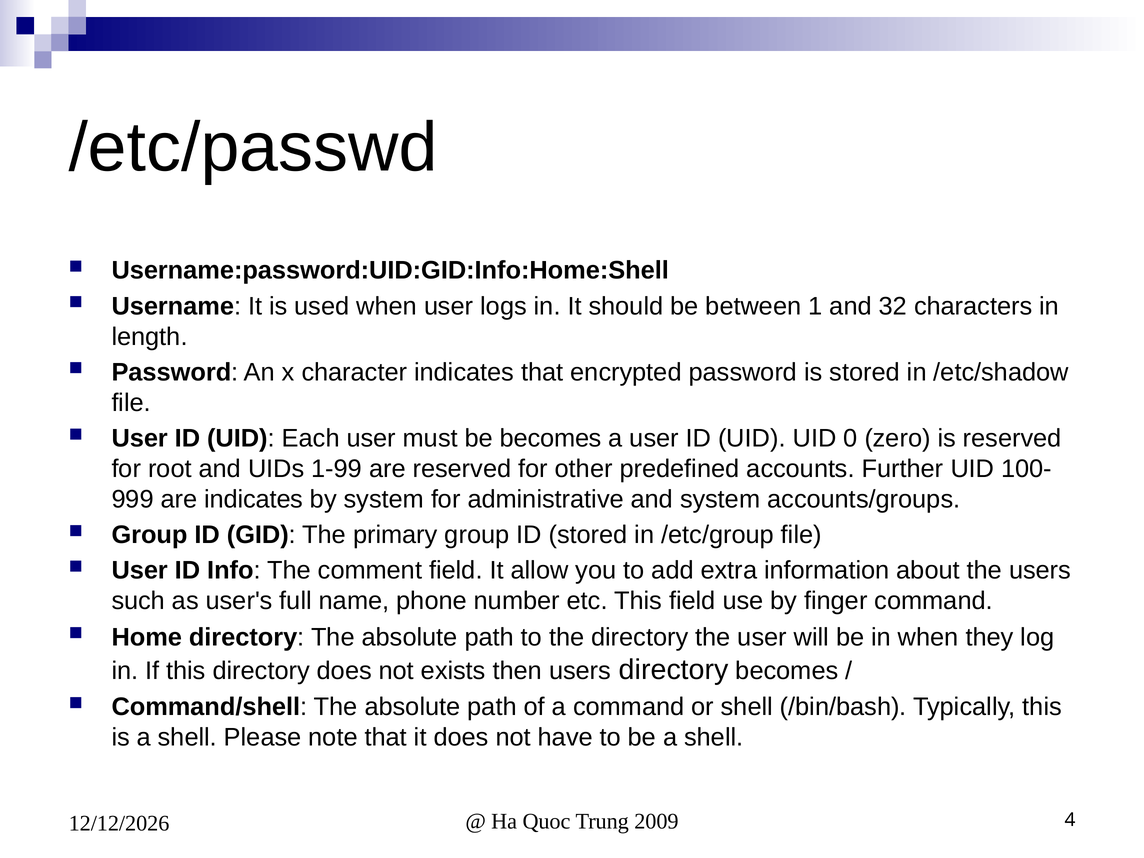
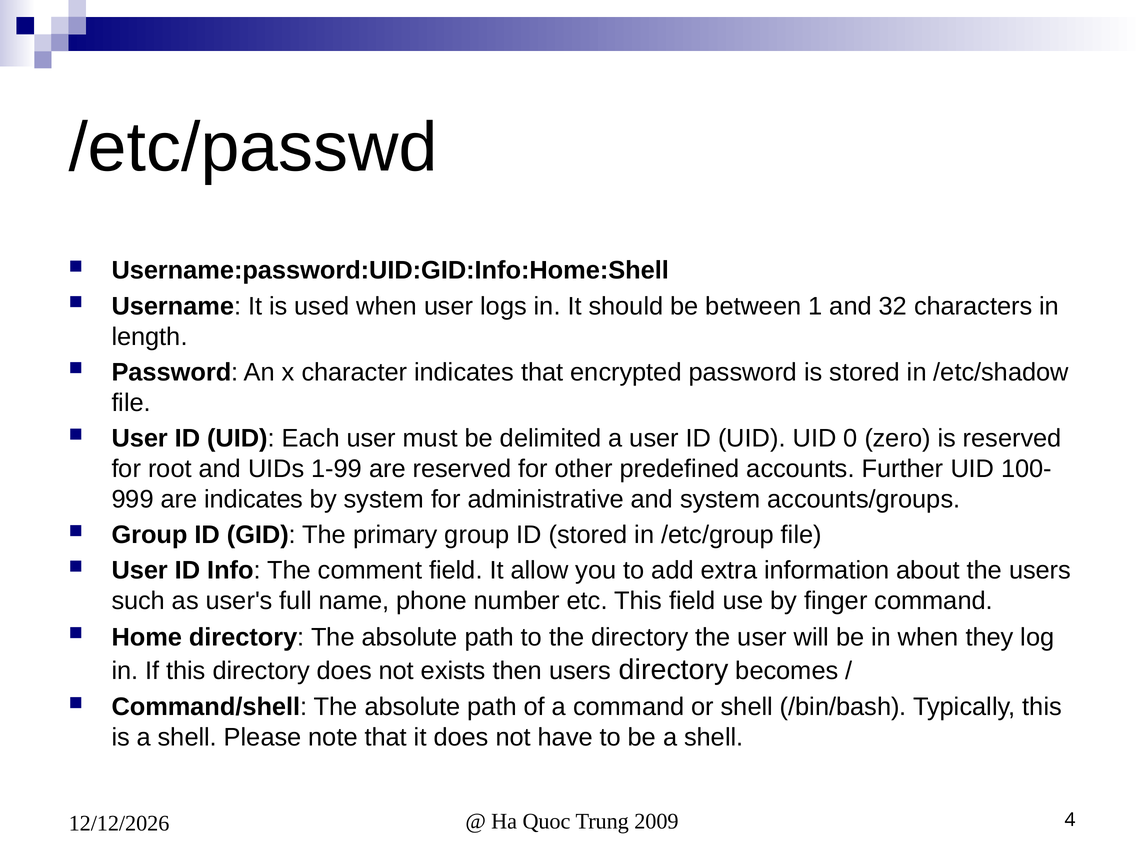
be becomes: becomes -> delimited
